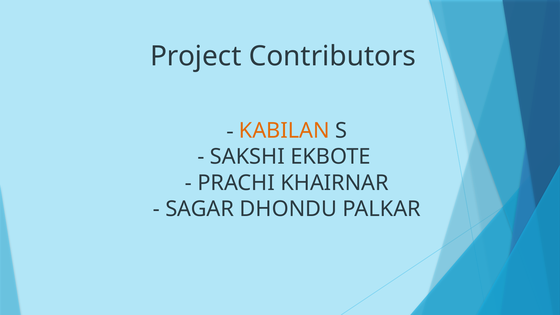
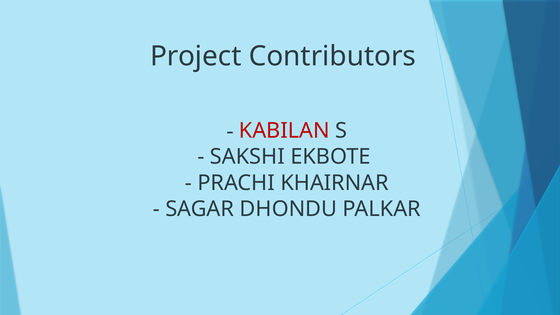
KABILAN colour: orange -> red
